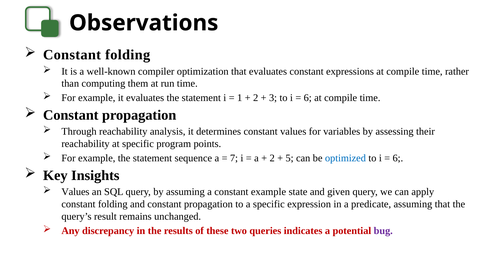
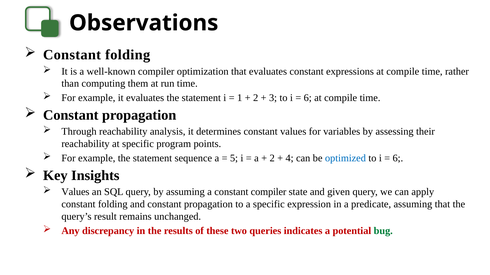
7: 7 -> 5
5: 5 -> 4
constant example: example -> compiler
bug colour: purple -> green
